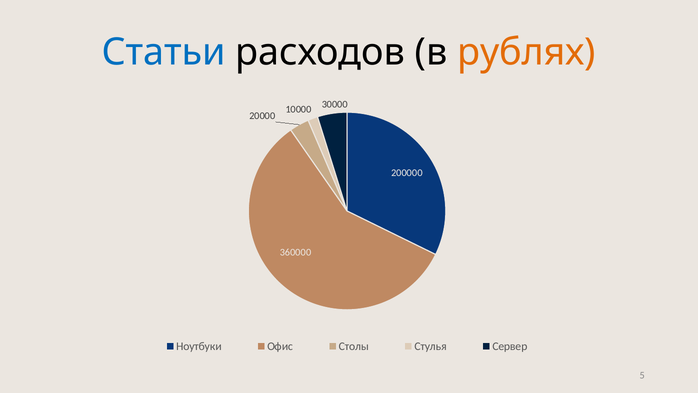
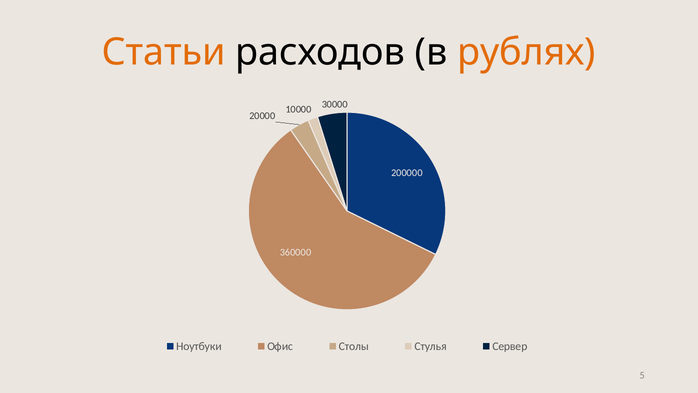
Статьи colour: blue -> orange
